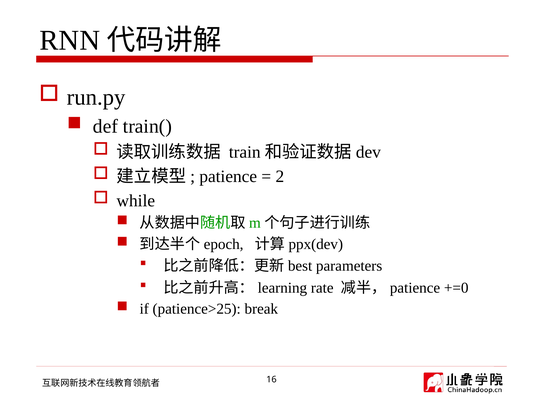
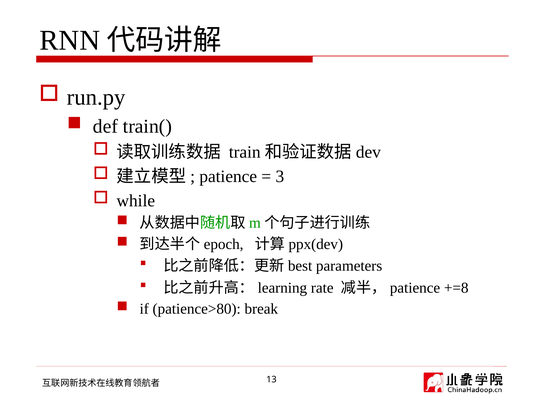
2: 2 -> 3
+=0: +=0 -> +=8
patience>25: patience>25 -> patience>80
16: 16 -> 13
